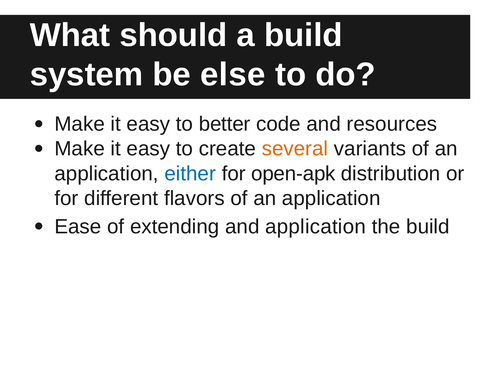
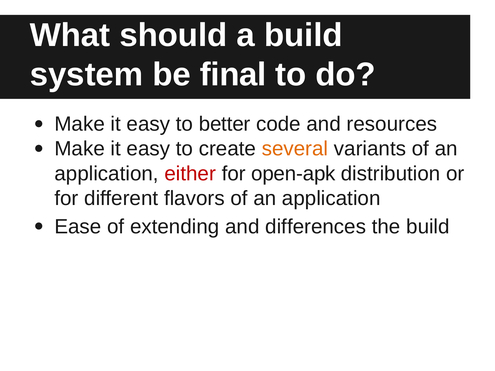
else: else -> final
either colour: blue -> red
and application: application -> differences
